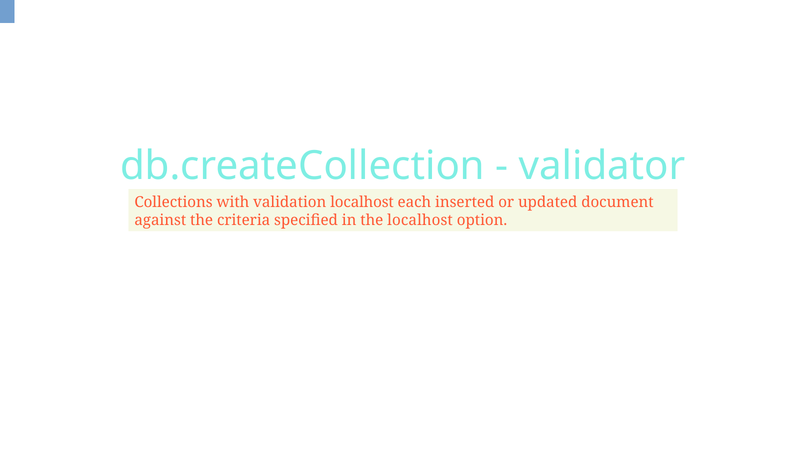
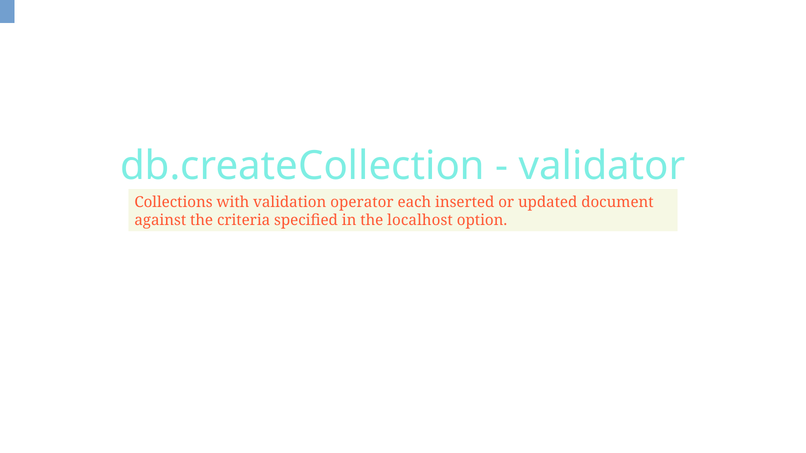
validation localhost: localhost -> operator
